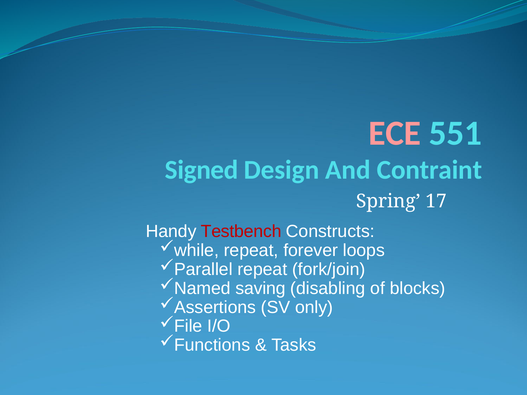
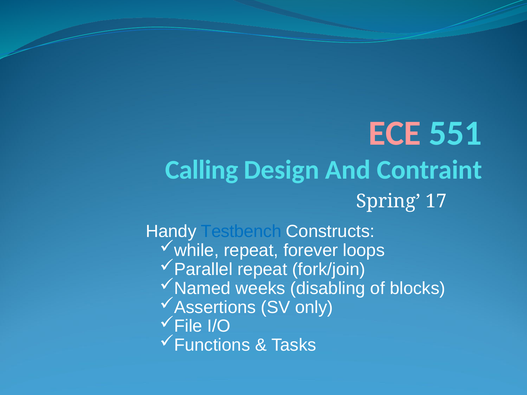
Signed: Signed -> Calling
Testbench colour: red -> blue
saving: saving -> weeks
